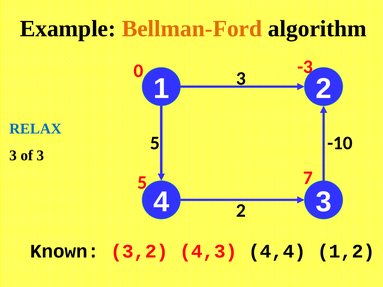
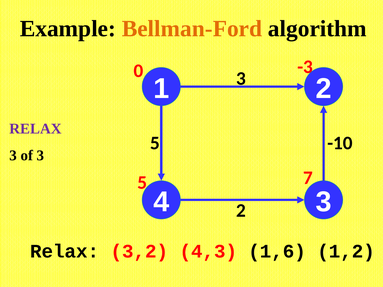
RELAX at (35, 129) colour: blue -> purple
Known at (65, 251): Known -> Relax
4,4: 4,4 -> 1,6
